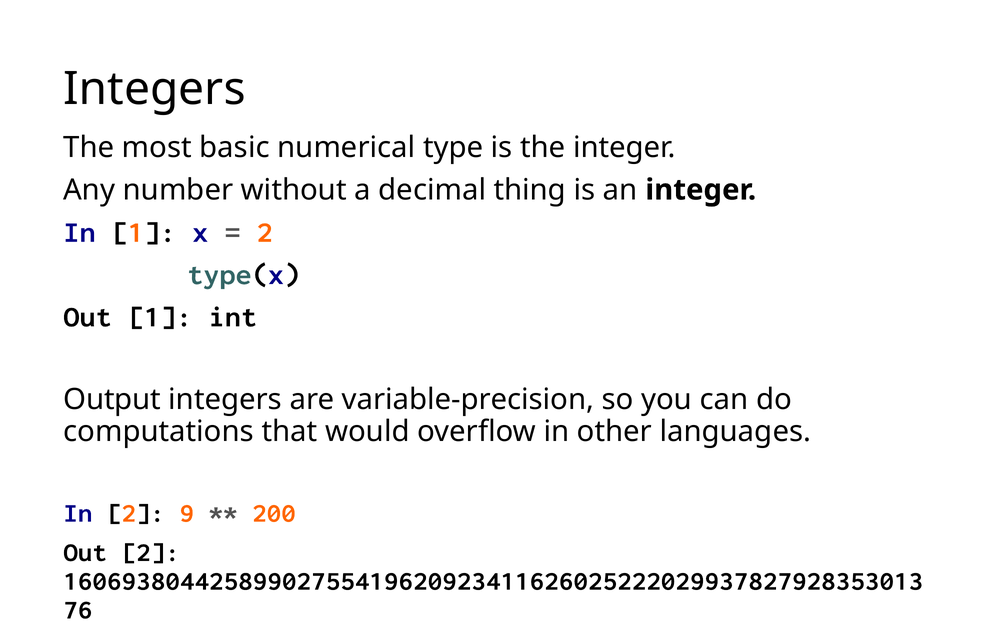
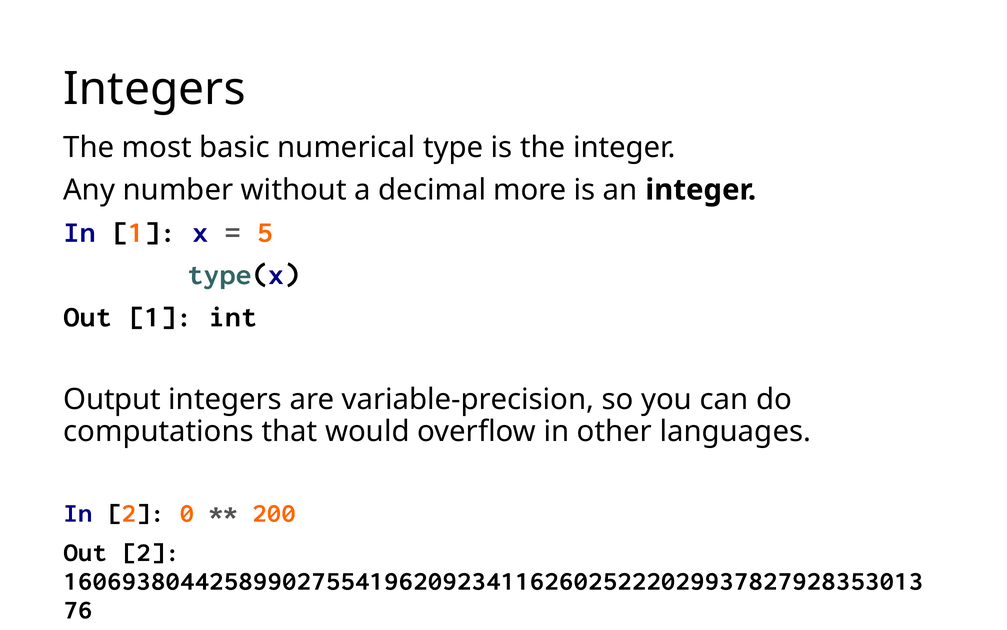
thing: thing -> more
2 at (265, 232): 2 -> 5
9: 9 -> 0
